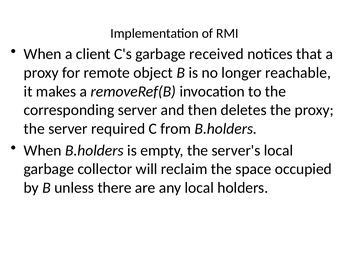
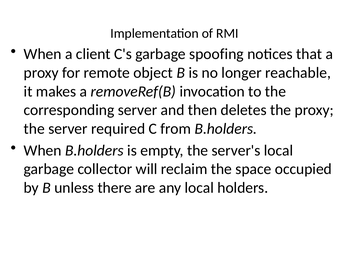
received: received -> spoofing
